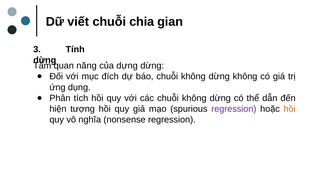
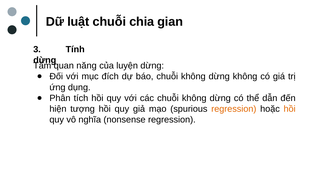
viết: viết -> luật
dựng: dựng -> luyện
regression at (234, 109) colour: purple -> orange
